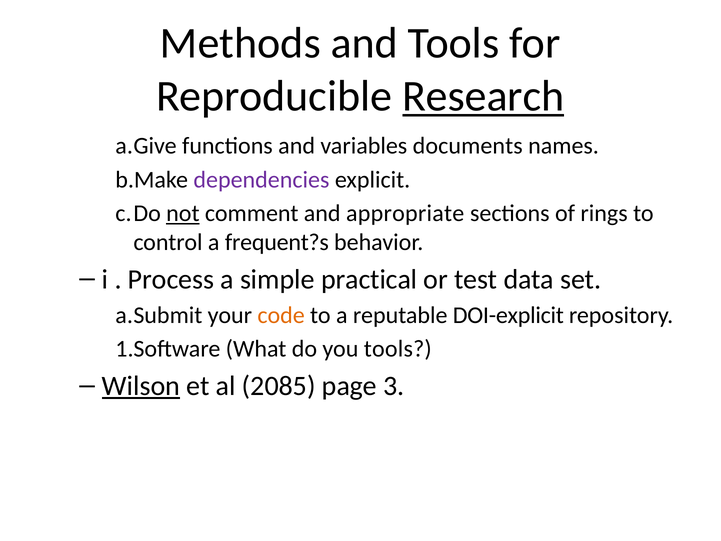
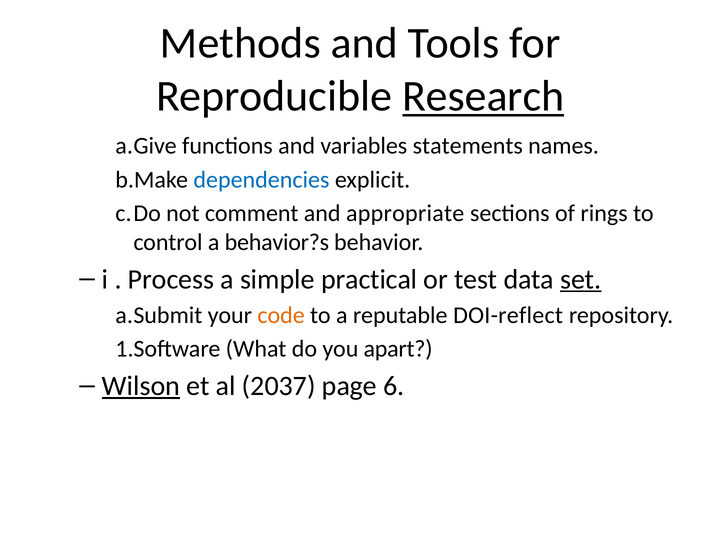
documents: documents -> statements
dependencies colour: purple -> blue
not underline: present -> none
frequent?s: frequent?s -> behavior?s
set underline: none -> present
DOI-explicit: DOI-explicit -> DOI-reflect
you tools: tools -> apart
2085: 2085 -> 2037
3: 3 -> 6
